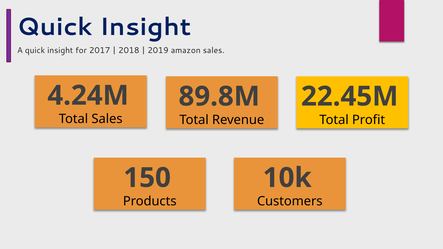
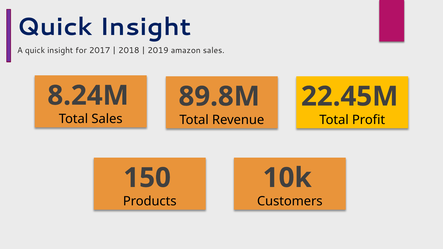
4.24M: 4.24M -> 8.24M
